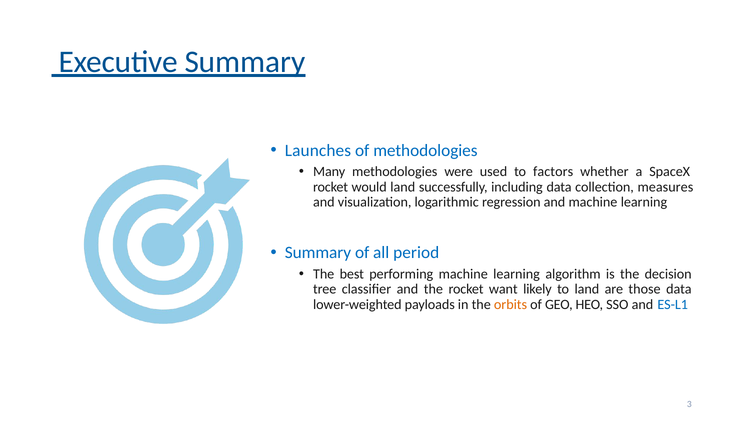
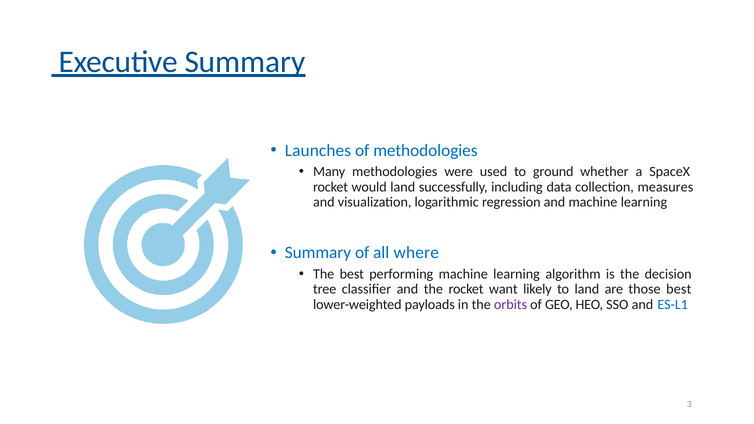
factors: factors -> ground
period: period -> where
those data: data -> best
orbits colour: orange -> purple
